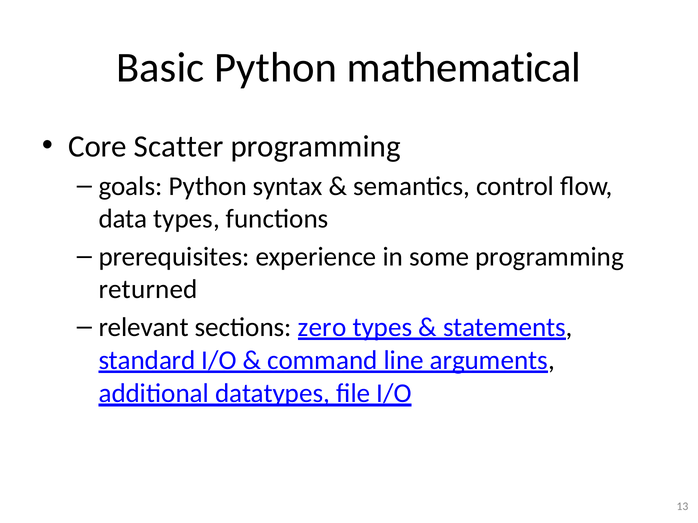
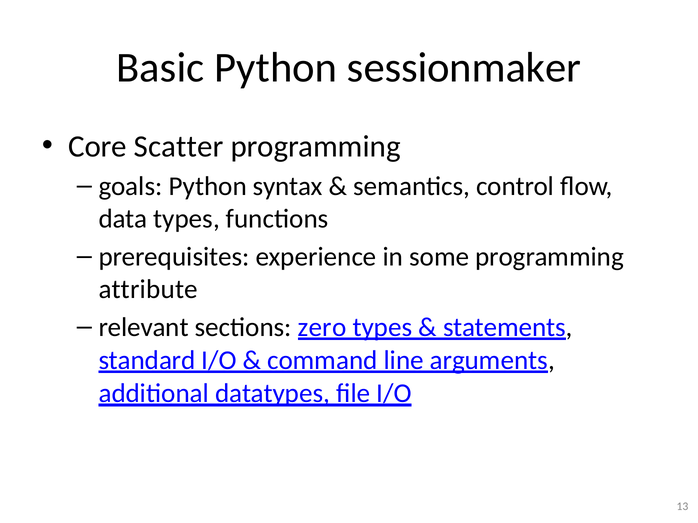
mathematical: mathematical -> sessionmaker
returned: returned -> attribute
